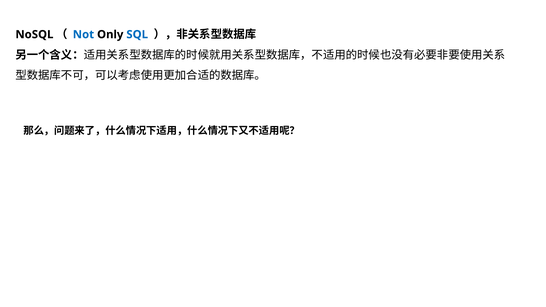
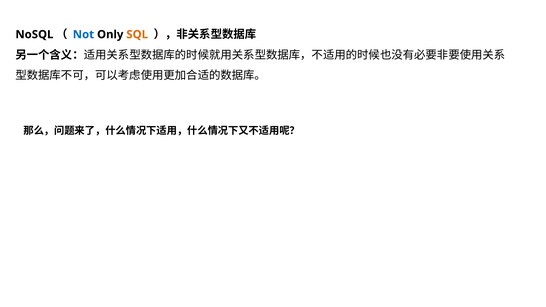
SQL colour: blue -> orange
